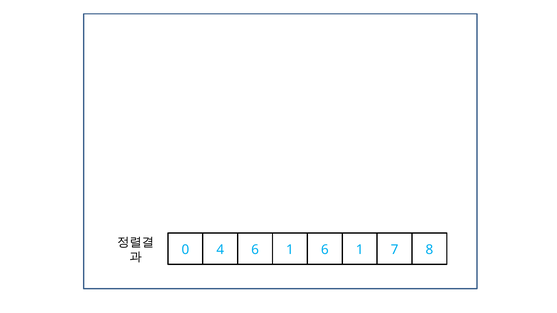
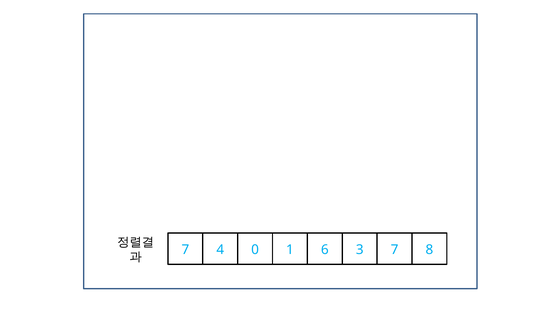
0 at (185, 250): 0 -> 7
4 6: 6 -> 0
1 6 1: 1 -> 3
